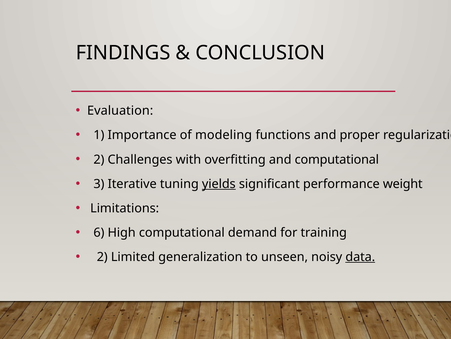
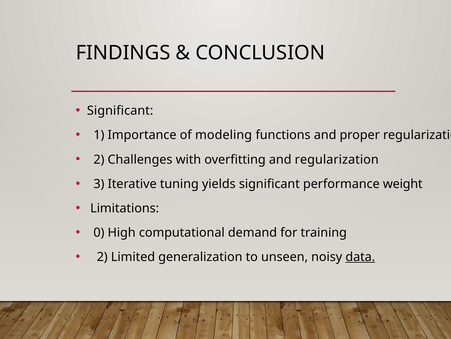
Evaluation at (120, 111): Evaluation -> Significant
and computational: computational -> regularization
yields underline: present -> none
6: 6 -> 0
